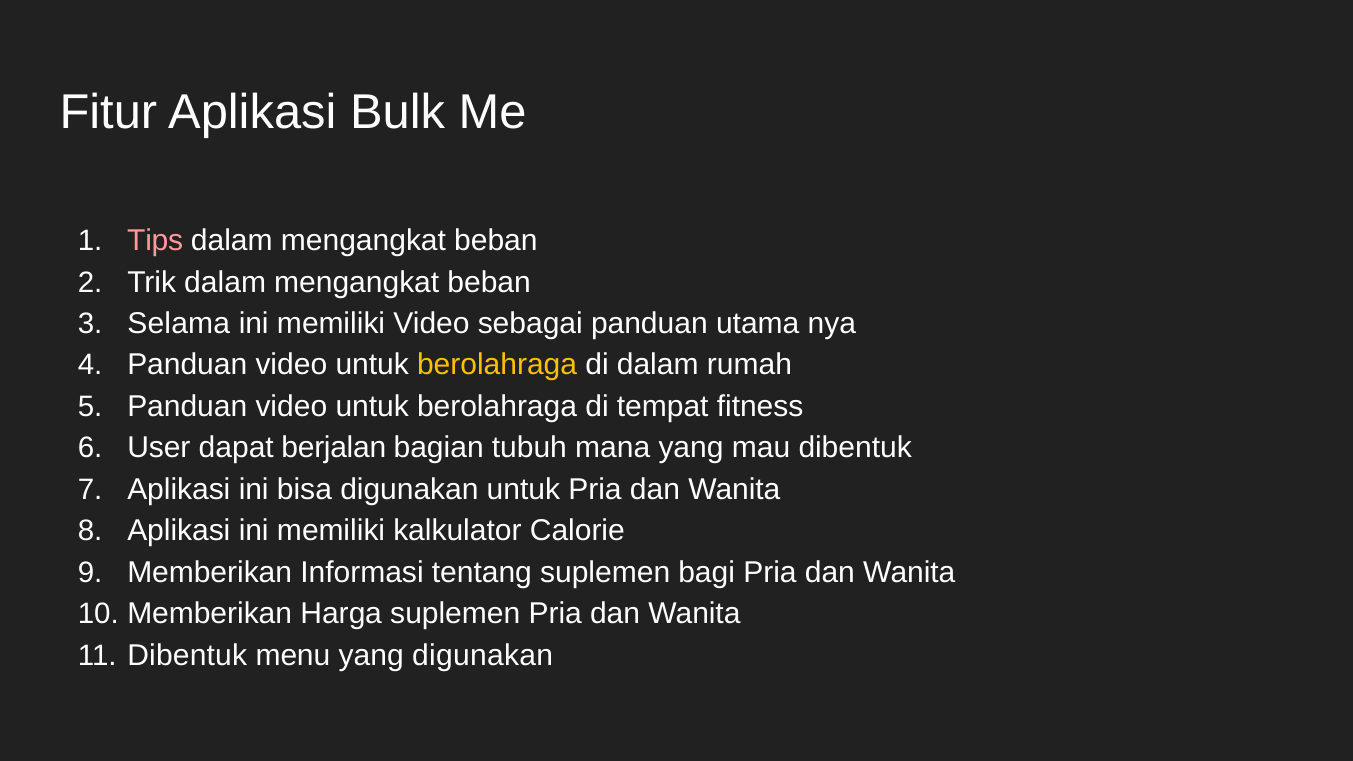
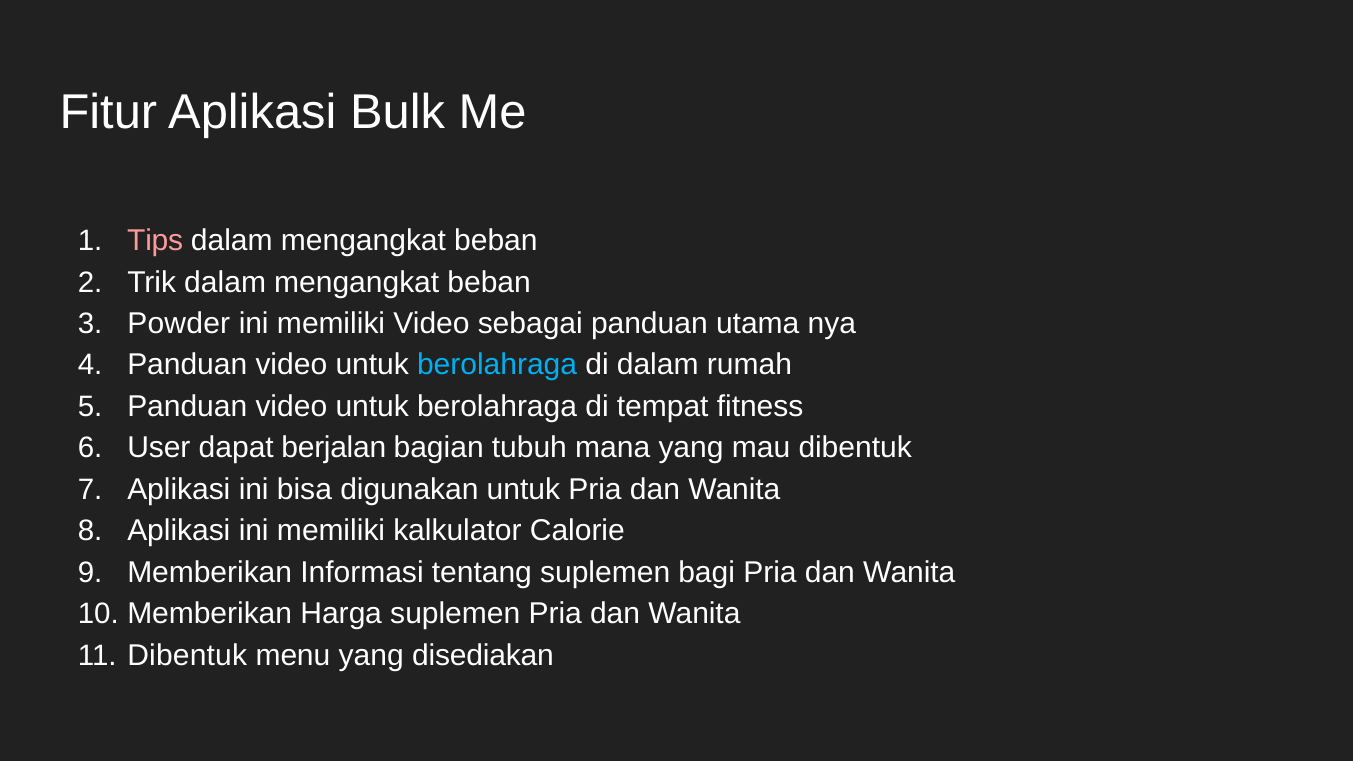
Selama: Selama -> Powder
berolahraga at (497, 365) colour: yellow -> light blue
yang digunakan: digunakan -> disediakan
